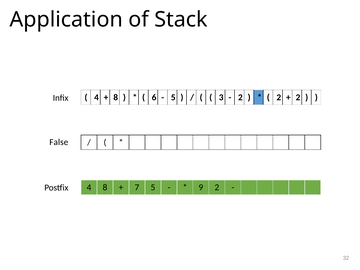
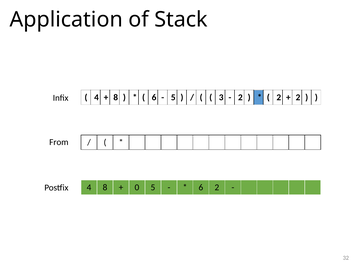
False: False -> From
7: 7 -> 0
9 at (201, 187): 9 -> 6
